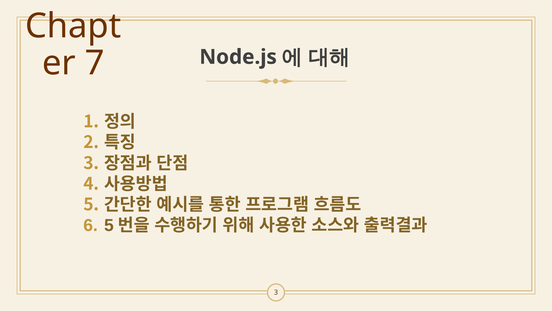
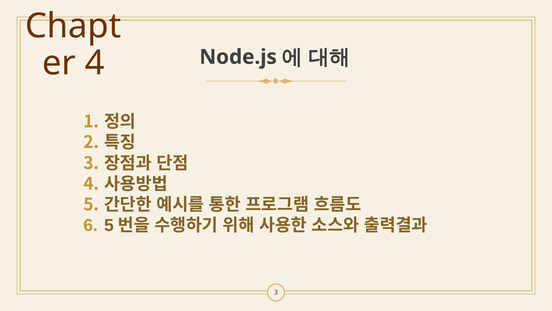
7 at (95, 63): 7 -> 4
